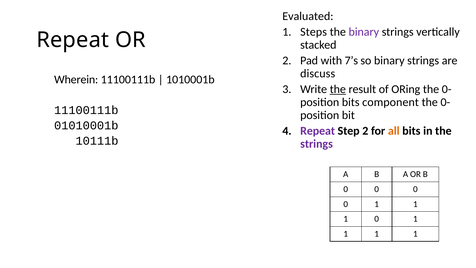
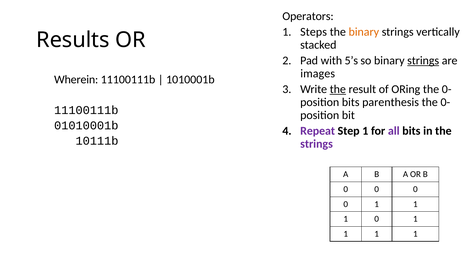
Evaluated: Evaluated -> Operators
binary at (364, 32) colour: purple -> orange
Repeat at (73, 40): Repeat -> Results
7’s: 7’s -> 5’s
strings at (423, 60) underline: none -> present
discuss: discuss -> images
component: component -> parenthesis
Step 2: 2 -> 1
all colour: orange -> purple
